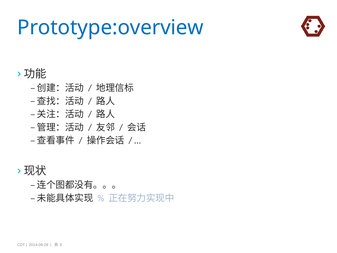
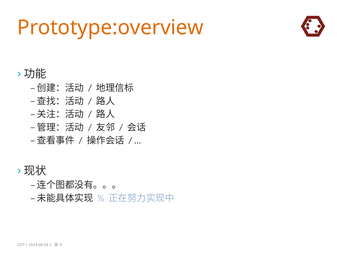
Prototype:overview colour: blue -> orange
